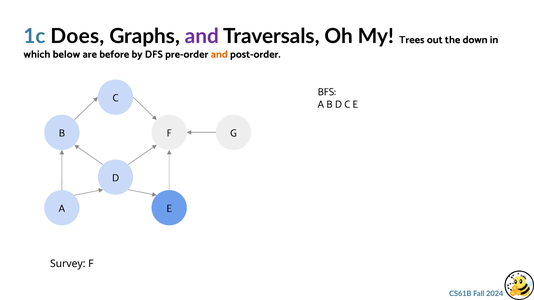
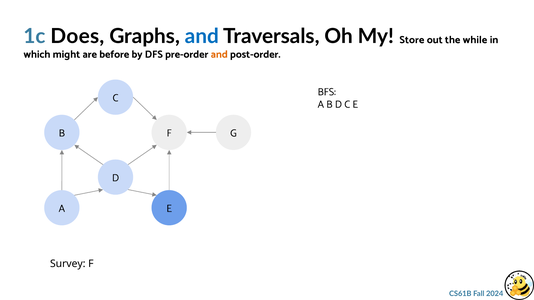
and at (202, 36) colour: purple -> blue
Trees: Trees -> Store
down: down -> while
below: below -> might
